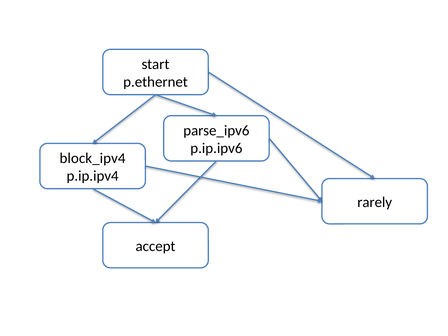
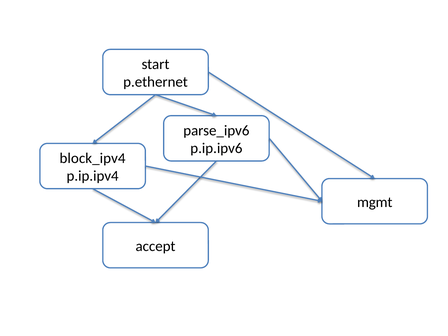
rarely: rarely -> mgmt
